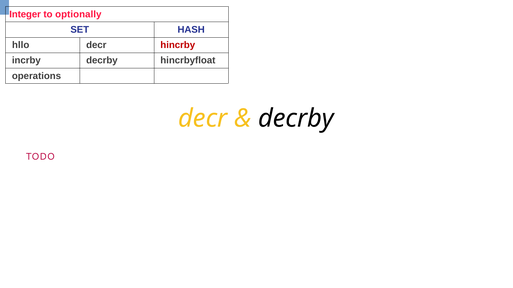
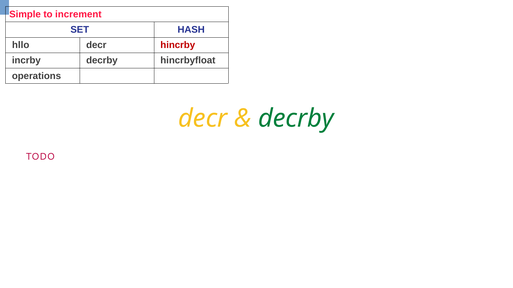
Integer: Integer -> Simple
optionally: optionally -> increment
decrby at (296, 118) colour: black -> green
